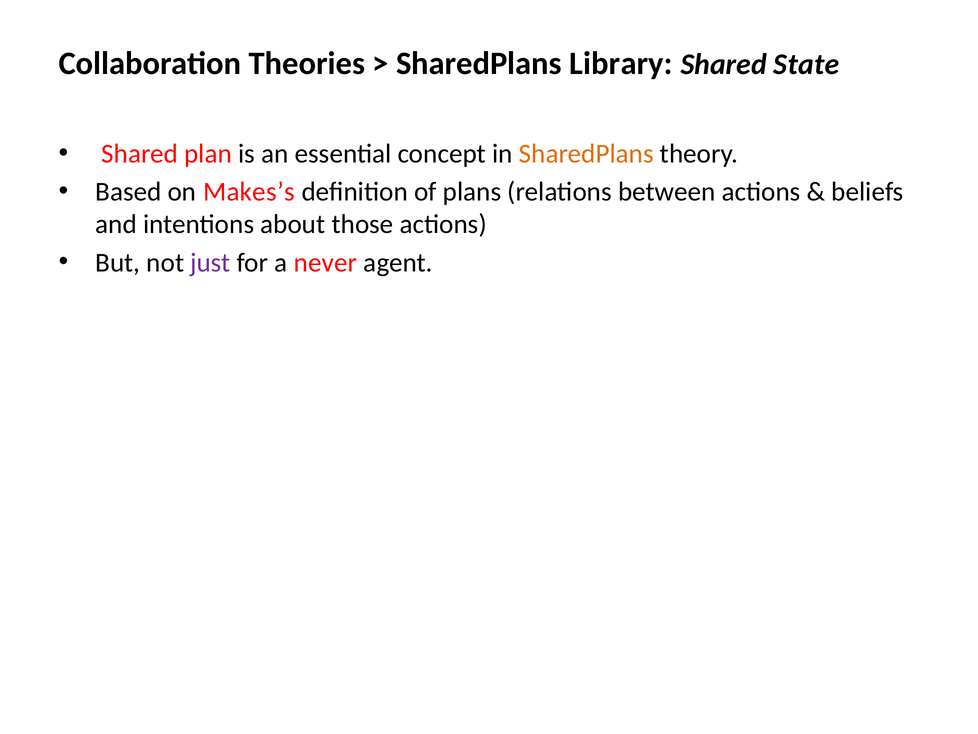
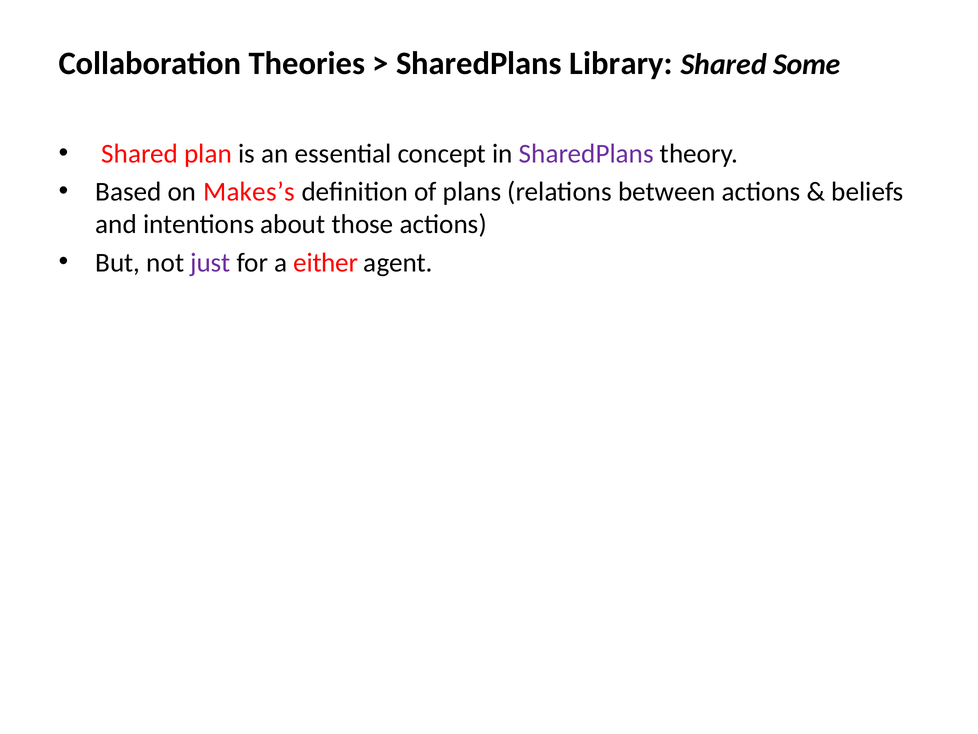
State: State -> Some
SharedPlans at (586, 154) colour: orange -> purple
never: never -> either
